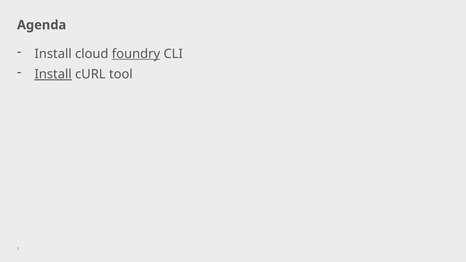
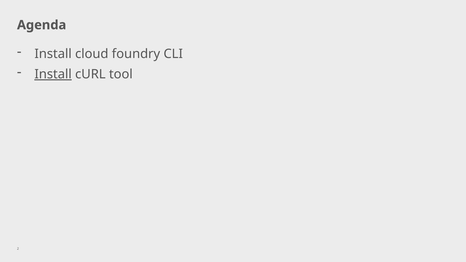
foundry underline: present -> none
